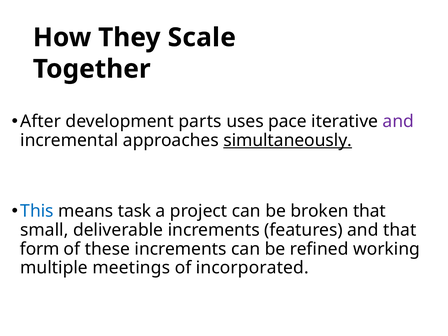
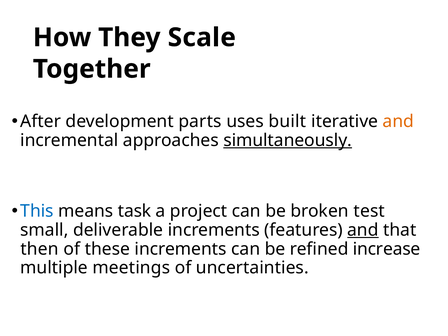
pace: pace -> built
and at (398, 122) colour: purple -> orange
broken that: that -> test
and at (363, 230) underline: none -> present
form: form -> then
working: working -> increase
incorporated: incorporated -> uncertainties
